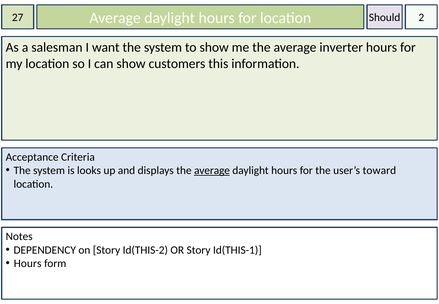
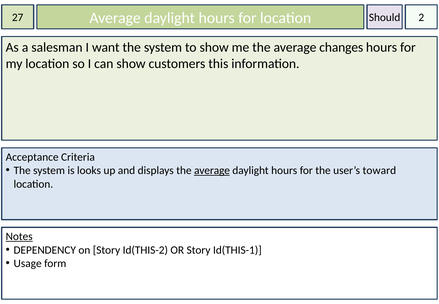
inverter: inverter -> changes
Notes underline: none -> present
Hours at (28, 263): Hours -> Usage
